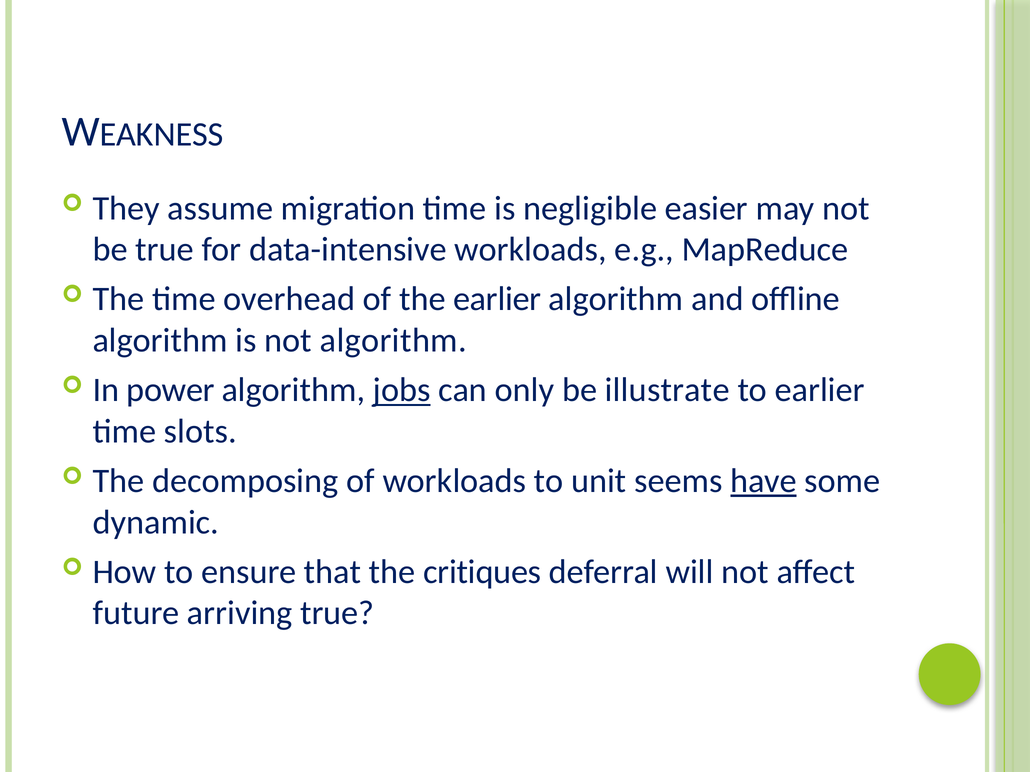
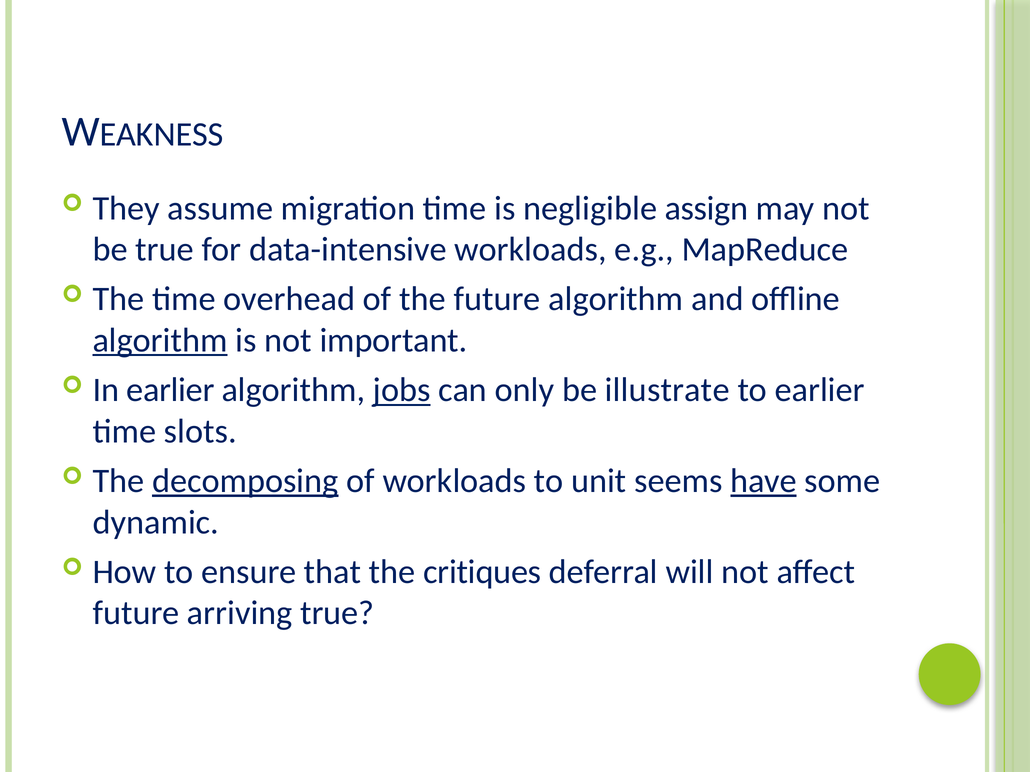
easier: easier -> assign
the earlier: earlier -> future
algorithm at (160, 341) underline: none -> present
not algorithm: algorithm -> important
In power: power -> earlier
decomposing underline: none -> present
